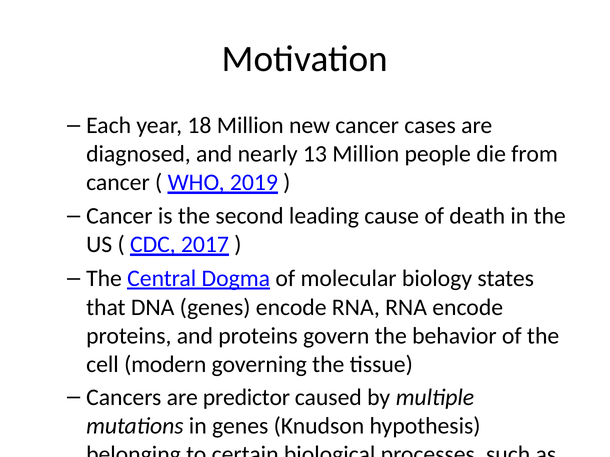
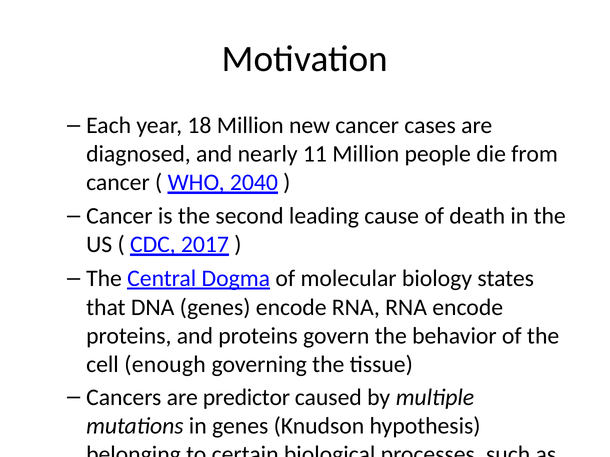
13: 13 -> 11
2019: 2019 -> 2040
modern: modern -> enough
